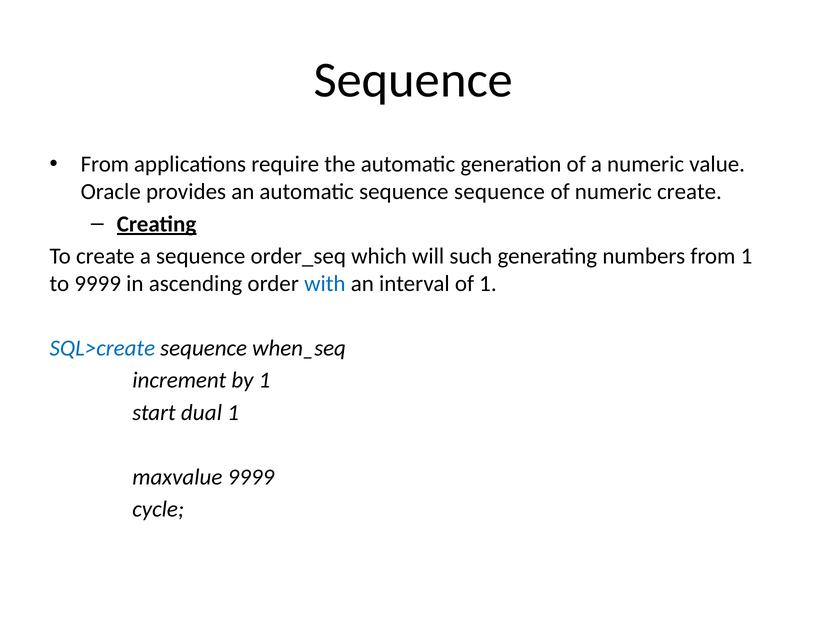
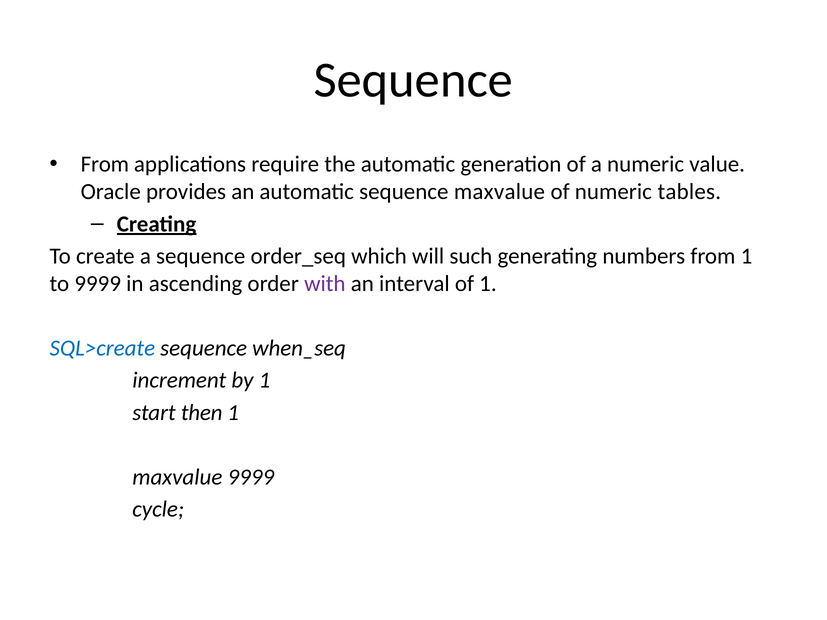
sequence sequence: sequence -> maxvalue
numeric create: create -> tables
with colour: blue -> purple
dual: dual -> then
